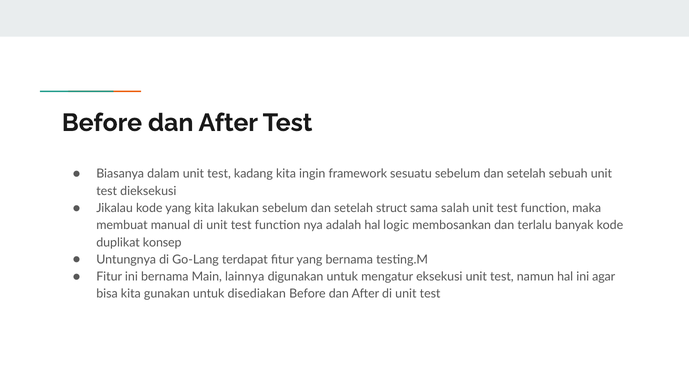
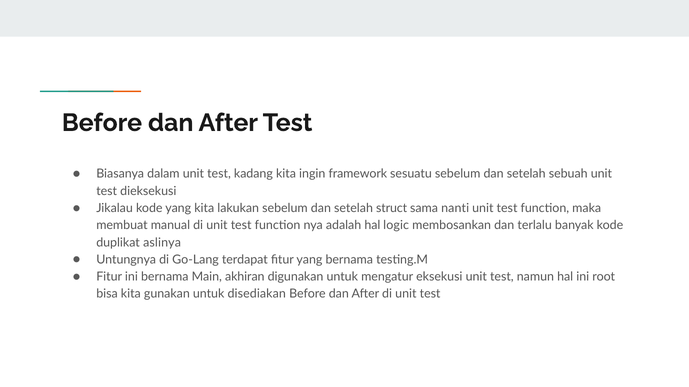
salah: salah -> nanti
konsep: konsep -> aslinya
lainnya: lainnya -> akhiran
agar: agar -> root
